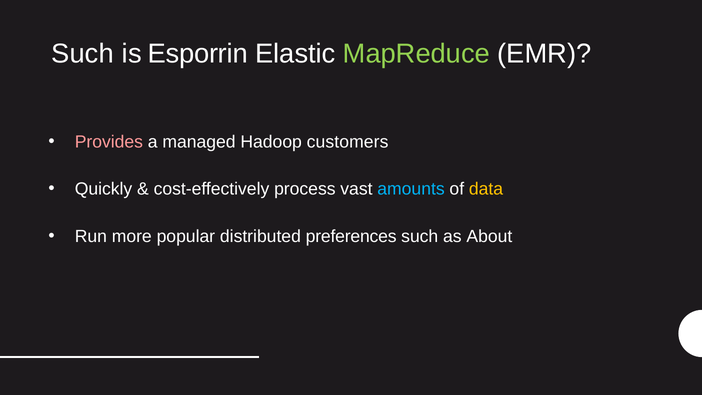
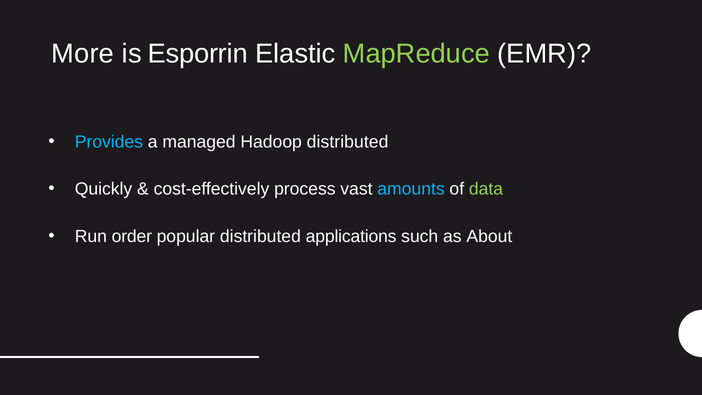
Such at (83, 54): Such -> More
Provides colour: pink -> light blue
Hadoop customers: customers -> distributed
data colour: yellow -> light green
more: more -> order
preferences: preferences -> applications
